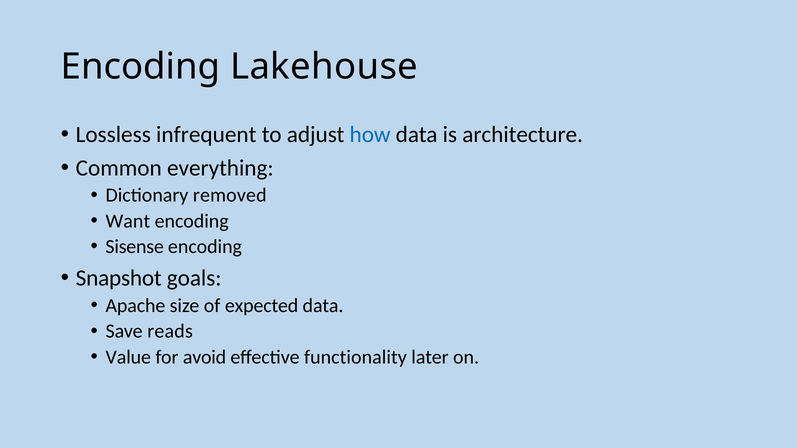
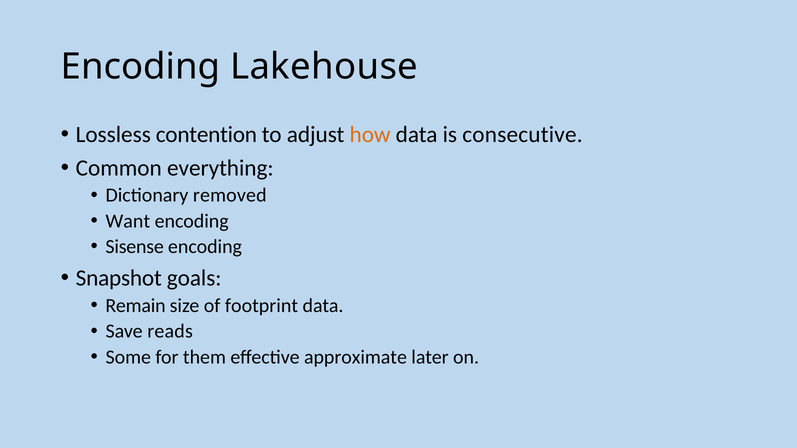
infrequent: infrequent -> contention
how colour: blue -> orange
architecture: architecture -> consecutive
Apache: Apache -> Remain
expected: expected -> footprint
Value: Value -> Some
avoid: avoid -> them
functionality: functionality -> approximate
